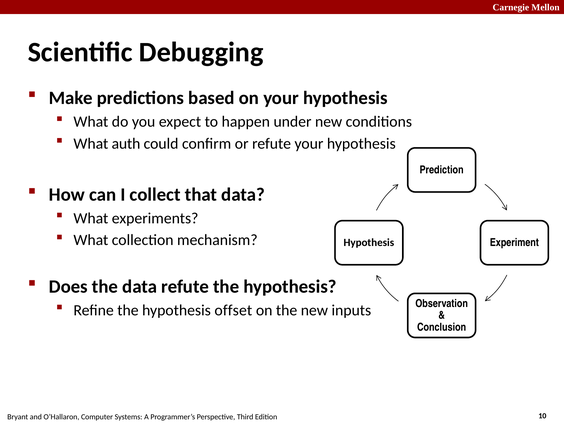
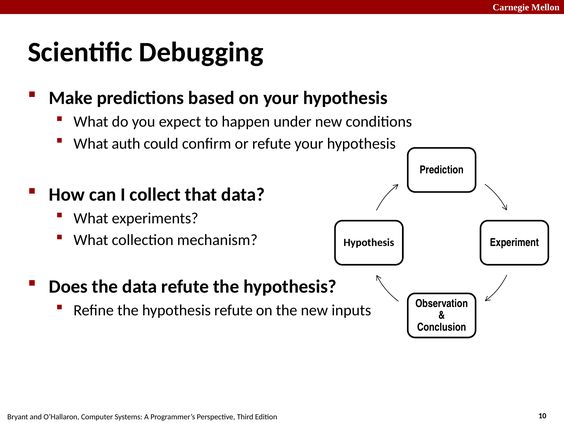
hypothesis offset: offset -> refute
